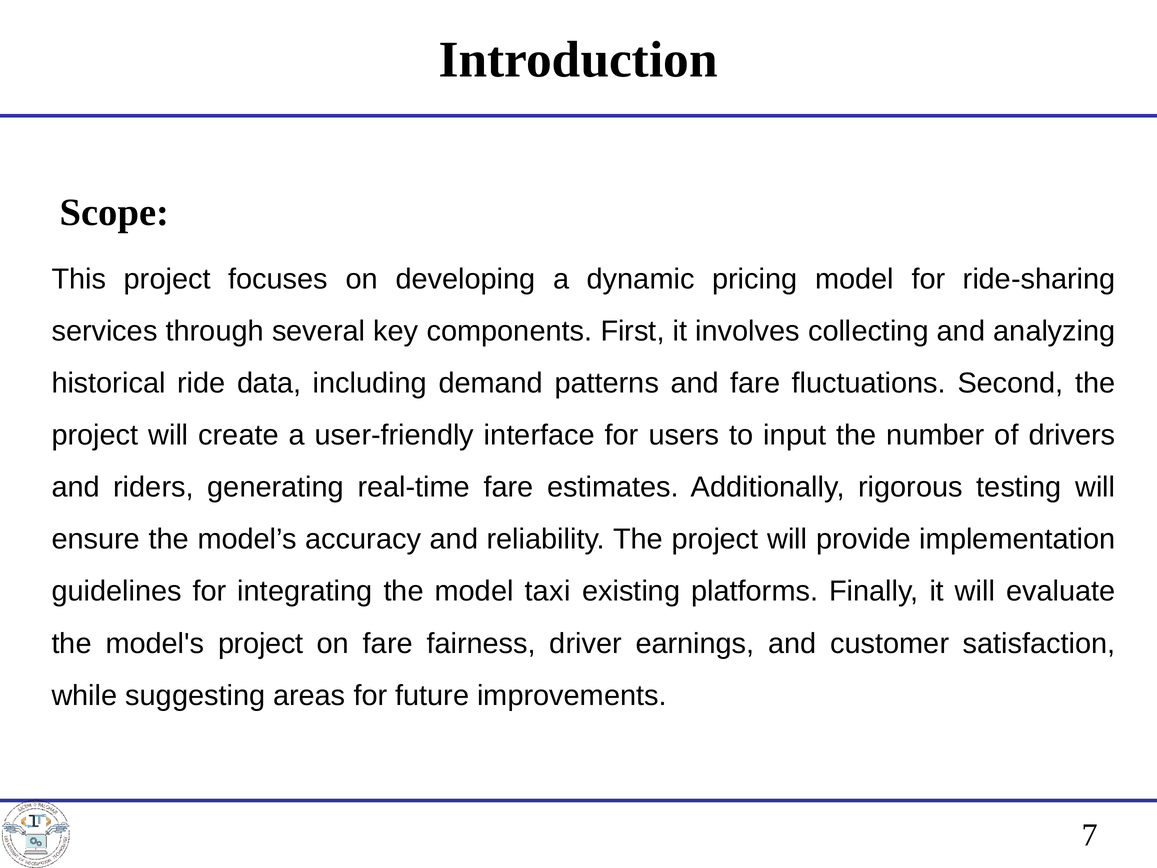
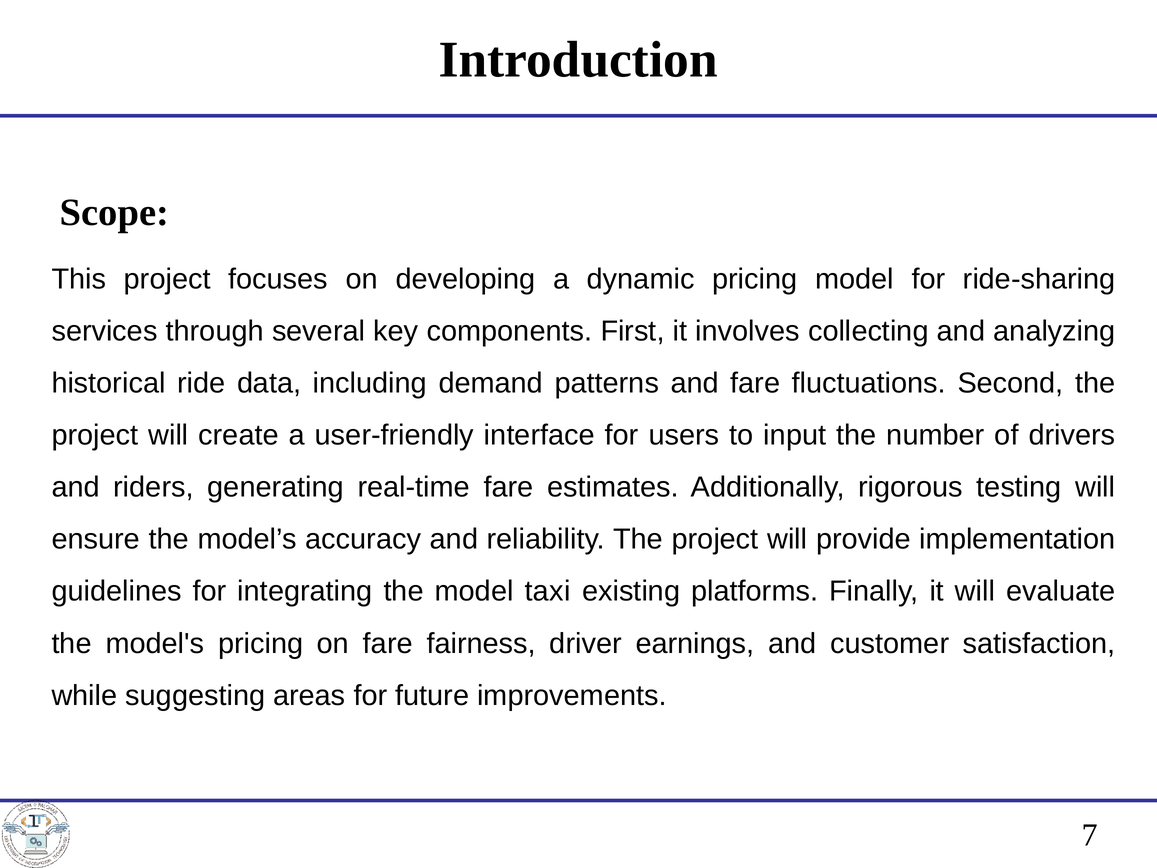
model's project: project -> pricing
